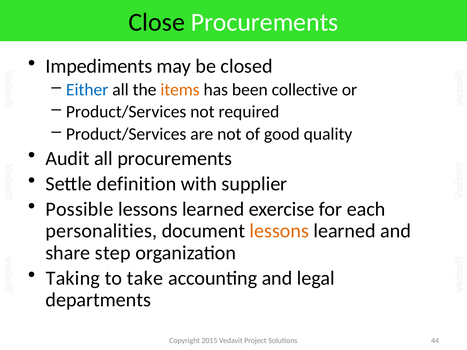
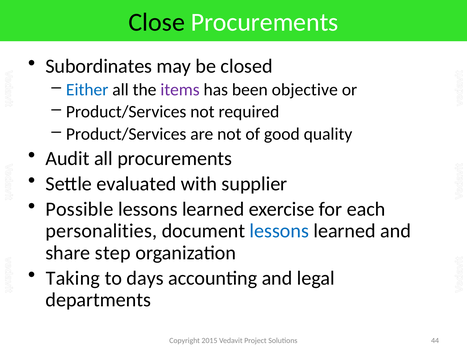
Impediments: Impediments -> Subordinates
items colour: orange -> purple
collective: collective -> objective
definition: definition -> evaluated
lessons at (279, 231) colour: orange -> blue
take: take -> days
